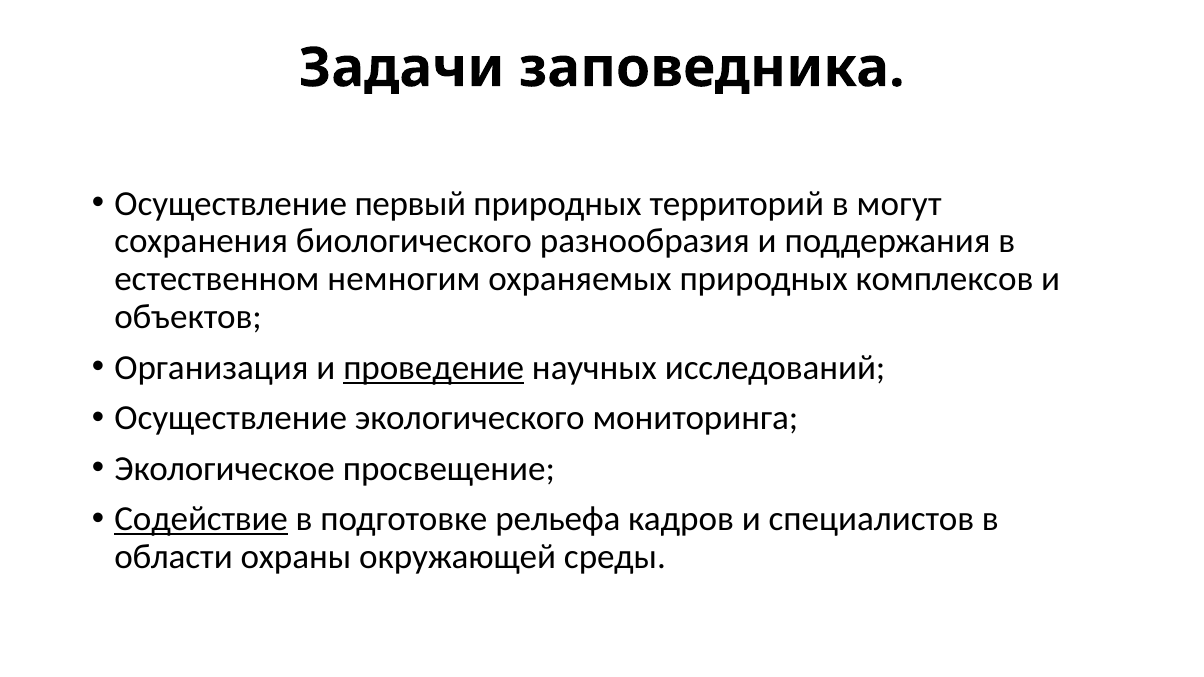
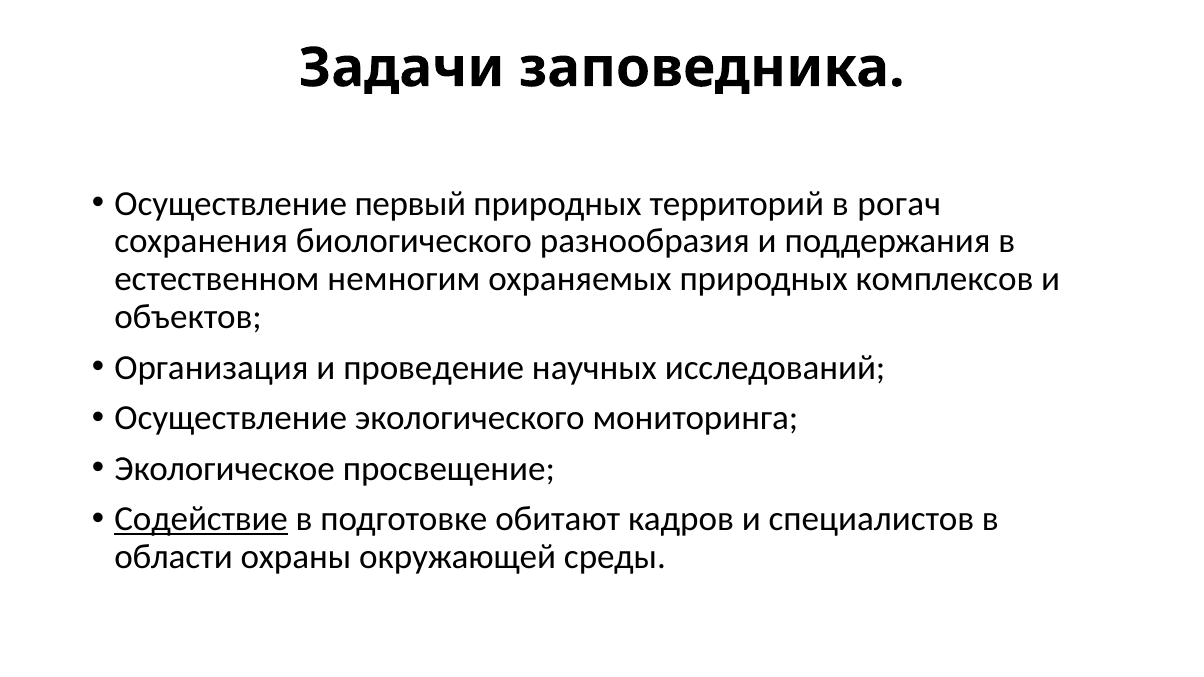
могут: могут -> рогач
проведение underline: present -> none
рельефа: рельефа -> обитают
